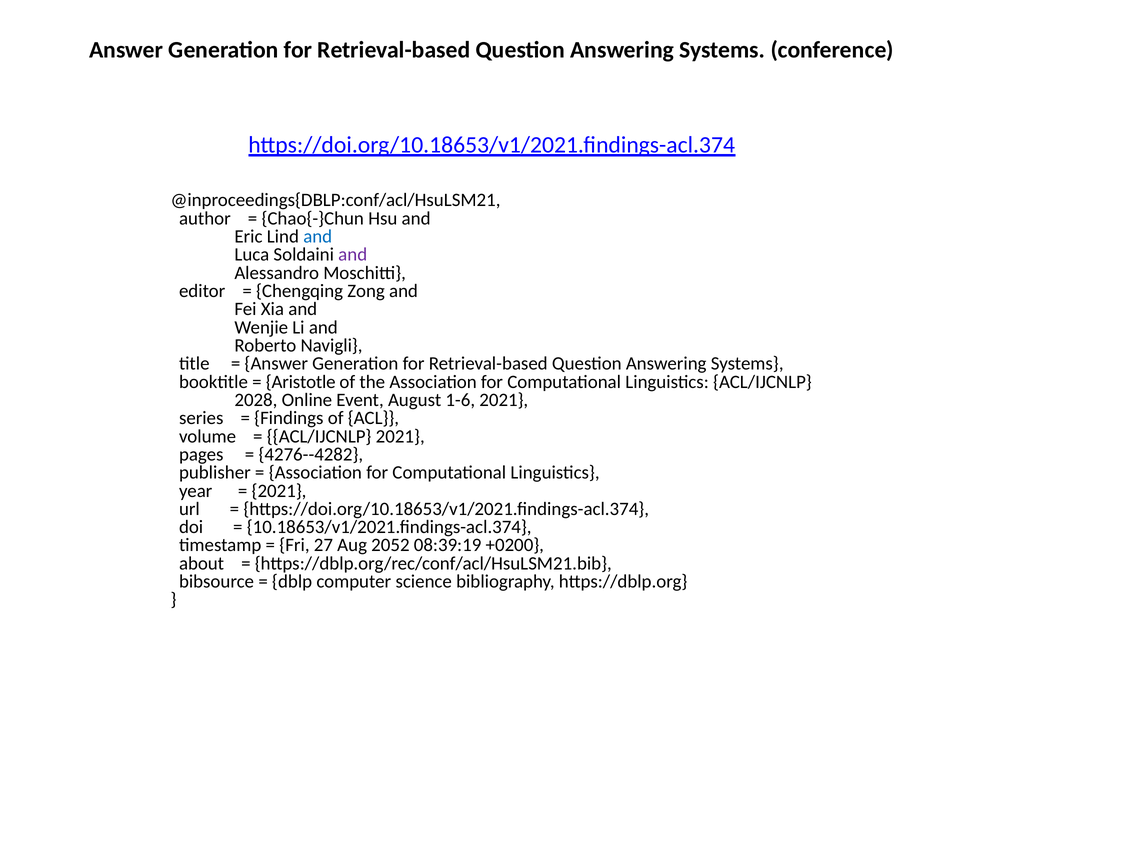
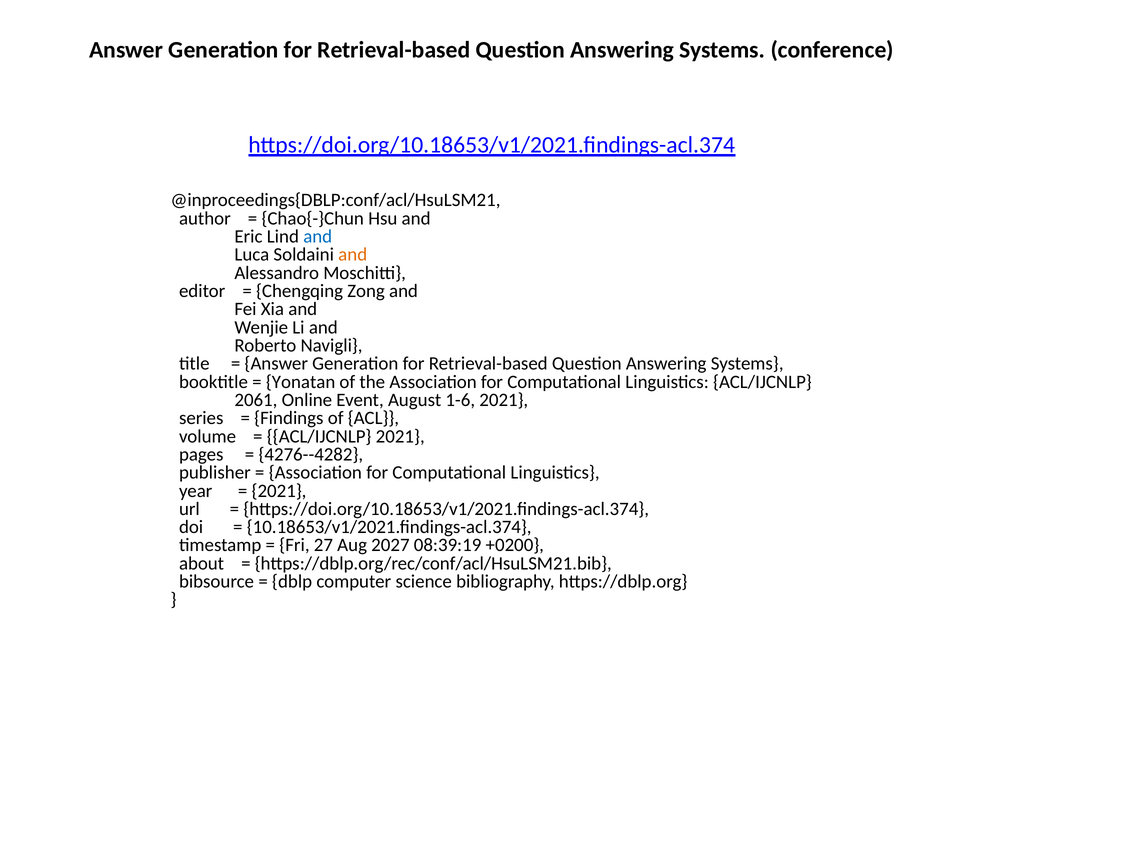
and at (353, 255) colour: purple -> orange
Aristotle: Aristotle -> Yonatan
2028: 2028 -> 2061
2052: 2052 -> 2027
